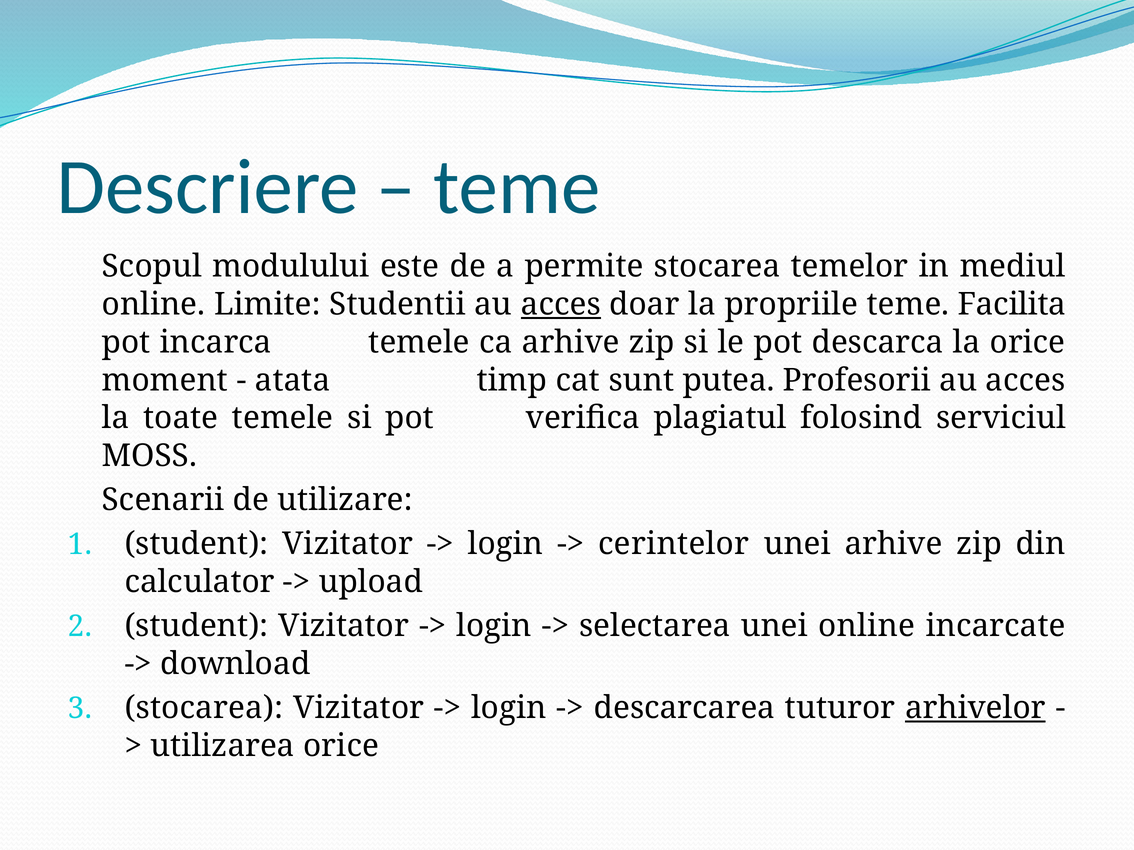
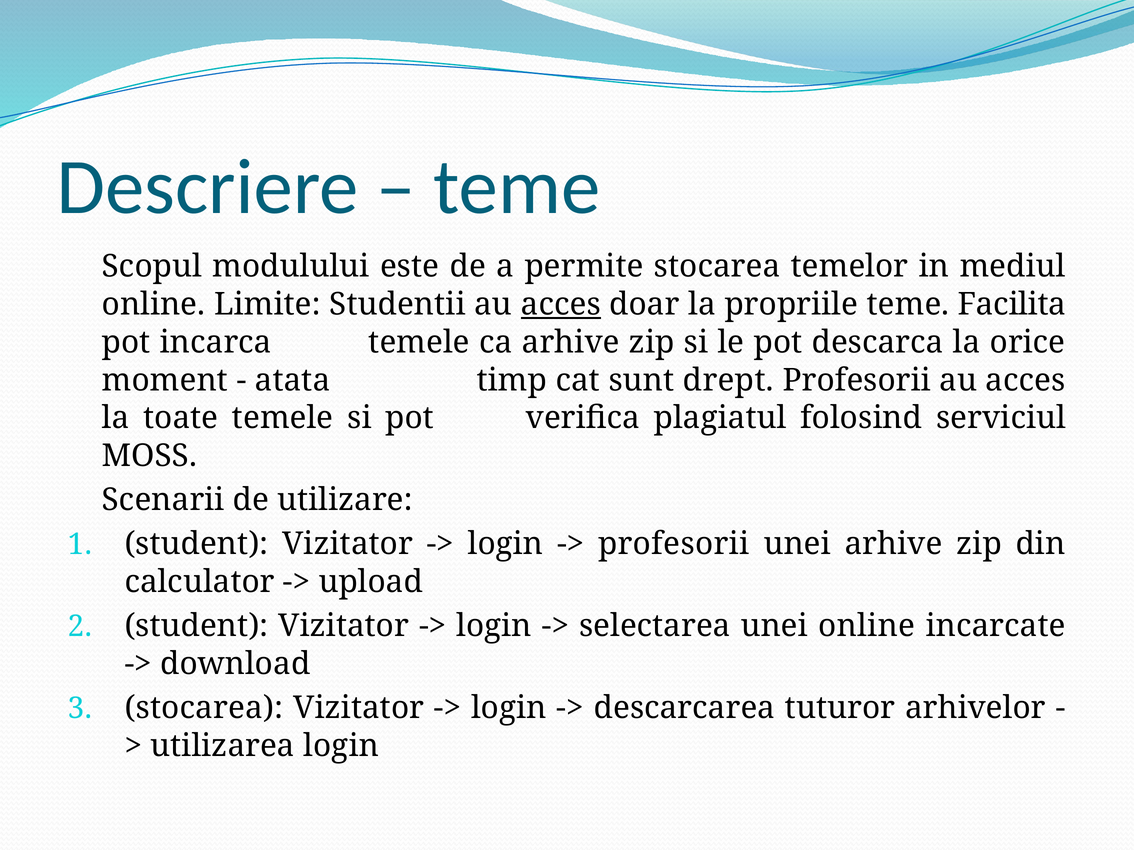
putea: putea -> drept
cerintelor at (674, 544): cerintelor -> profesorii
arhivelor underline: present -> none
utilizarea orice: orice -> login
